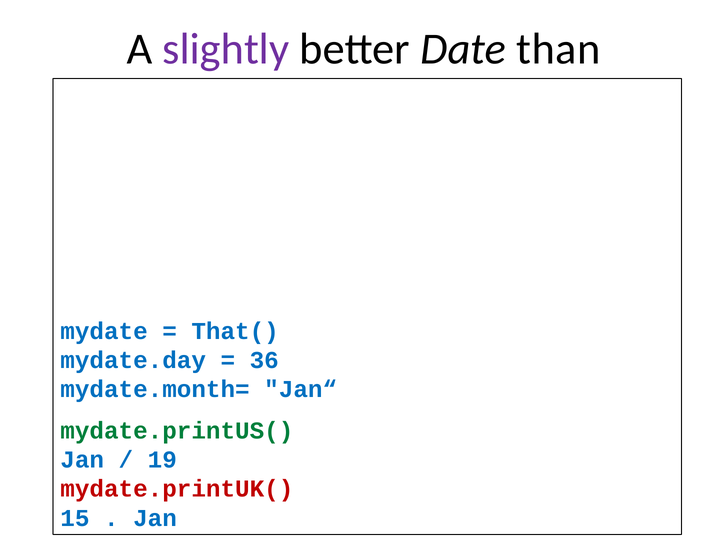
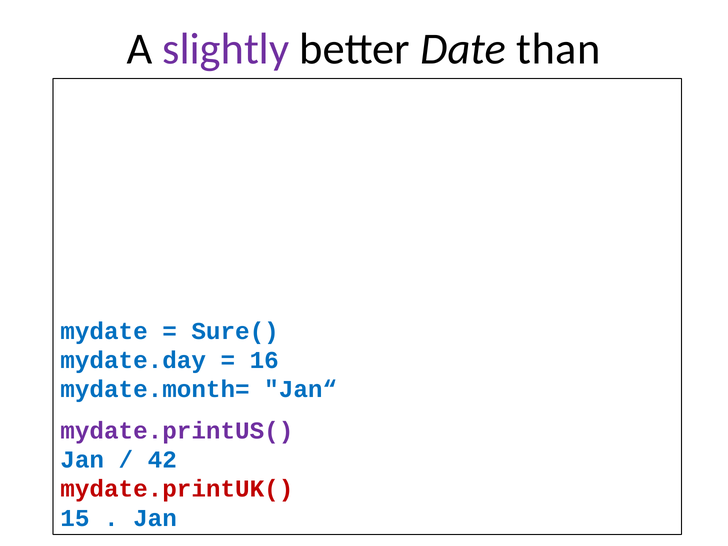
That(: That( -> Sure(
36: 36 -> 16
mydate.printUS( colour: green -> purple
19: 19 -> 42
